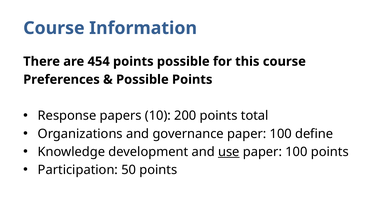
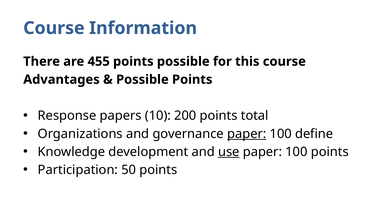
454: 454 -> 455
Preferences: Preferences -> Advantages
paper at (247, 134) underline: none -> present
